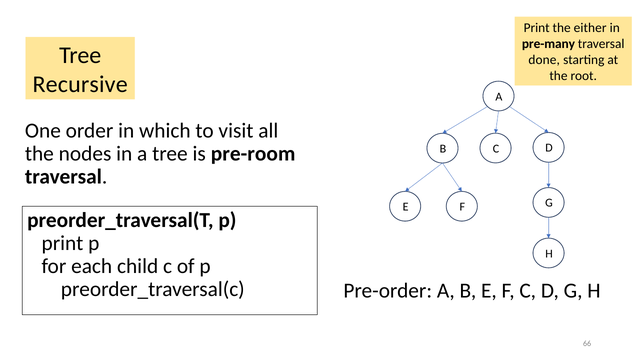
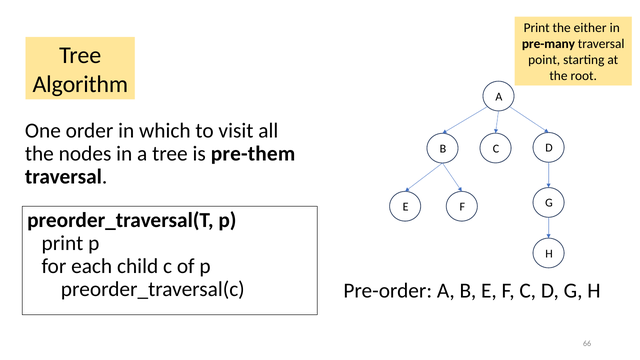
done: done -> point
Recursive: Recursive -> Algorithm
pre-room: pre-room -> pre-them
